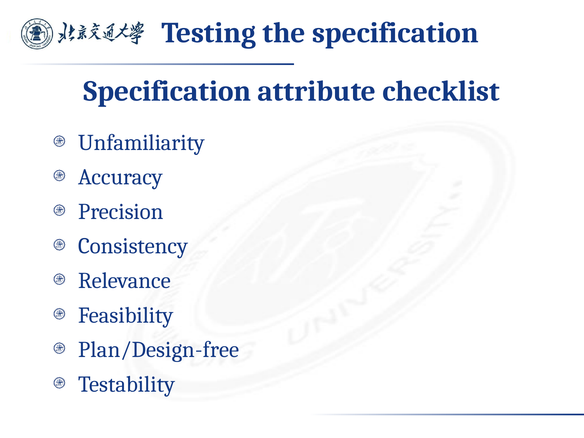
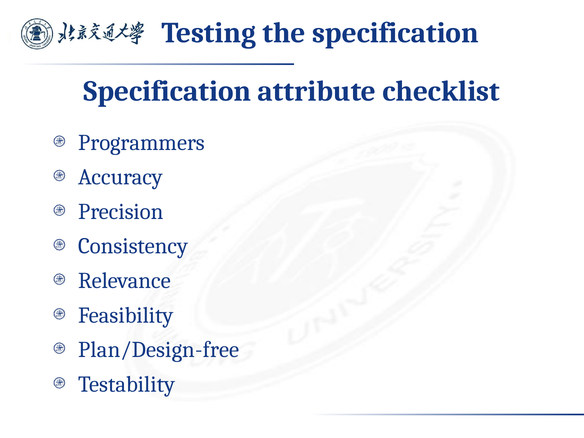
Unfamiliarity: Unfamiliarity -> Programmers
